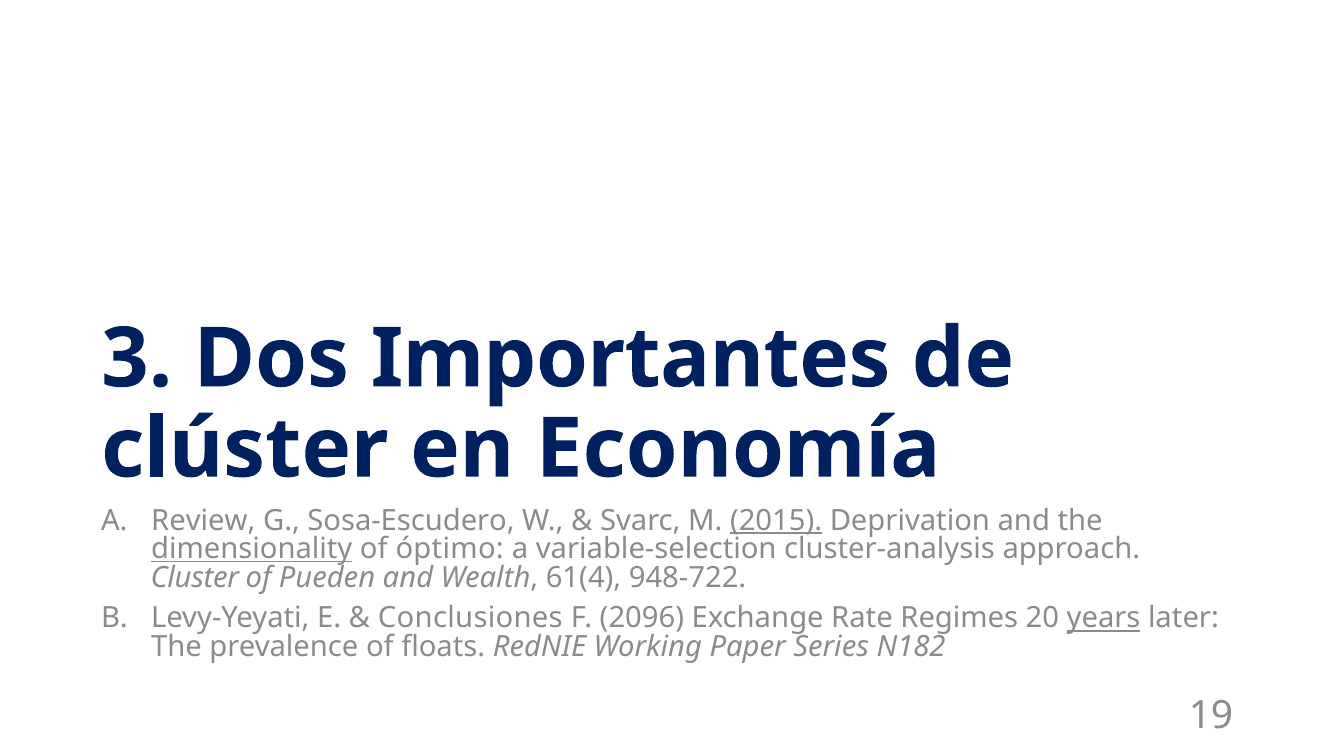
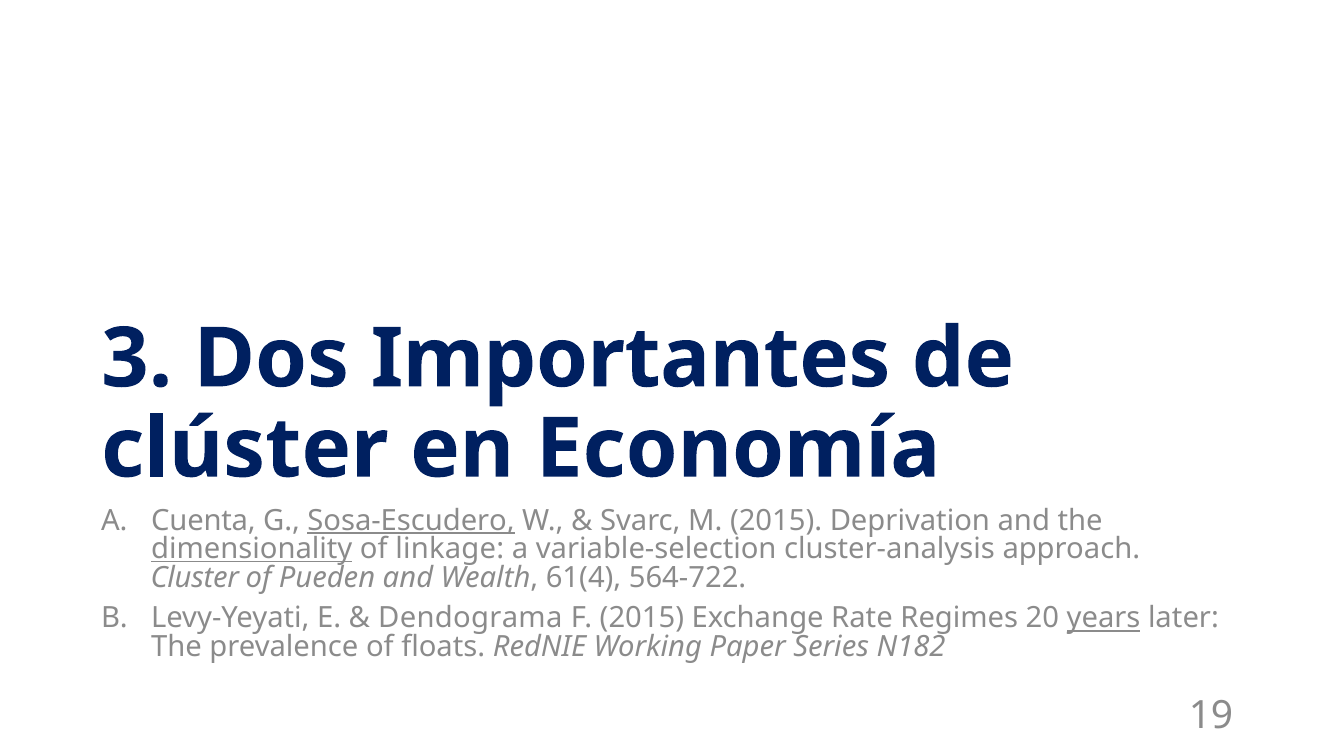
Review: Review -> Cuenta
Sosa‐Escudero underline: none -> present
2015 at (776, 521) underline: present -> none
óptimo: óptimo -> linkage
948-722: 948-722 -> 564-722
Conclusiones: Conclusiones -> Dendograma
F 2096: 2096 -> 2015
